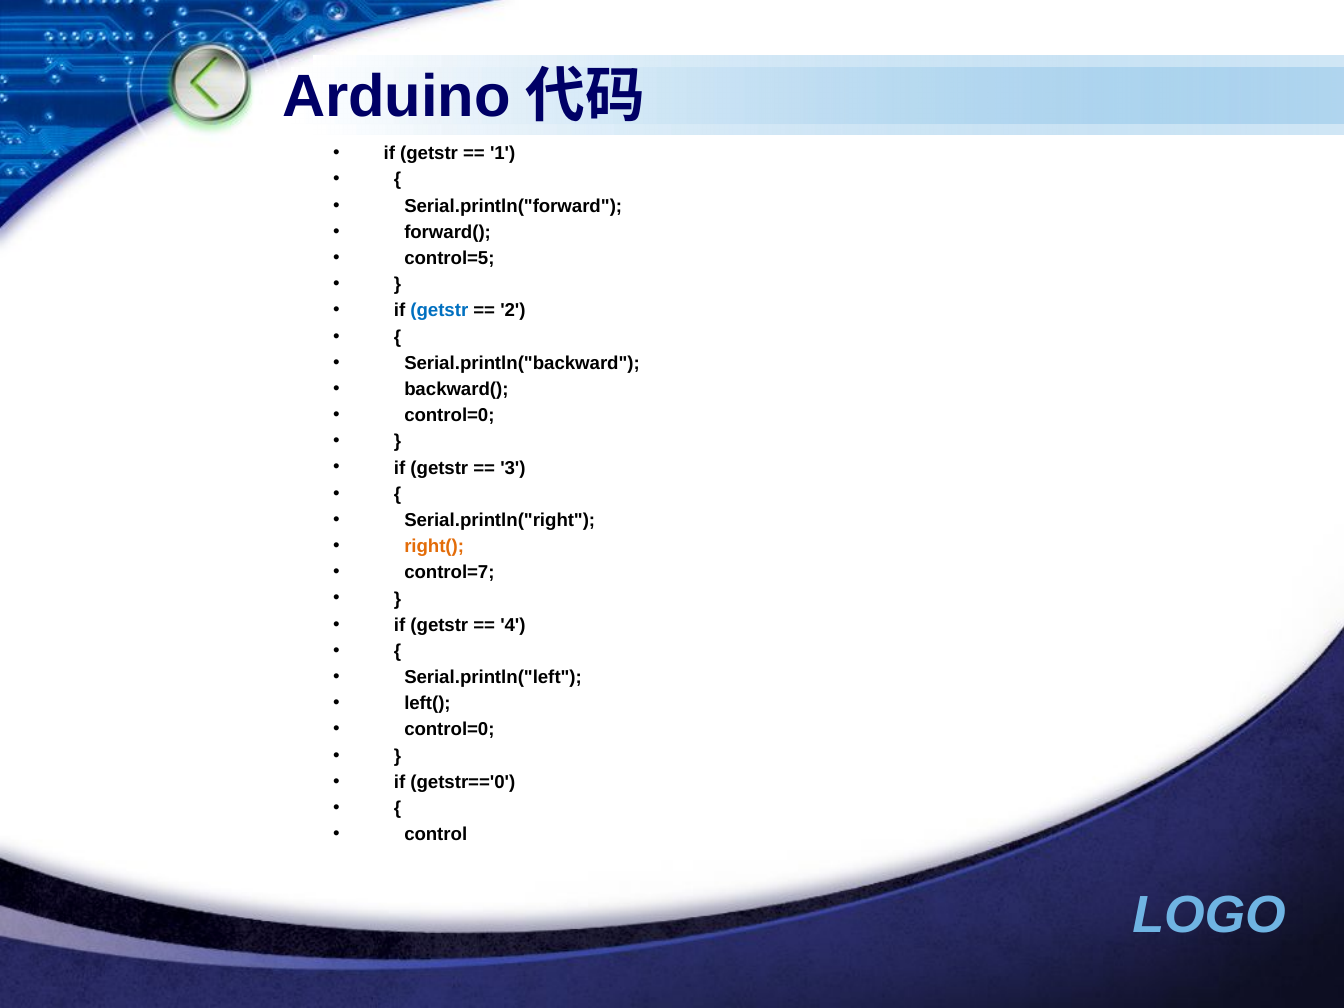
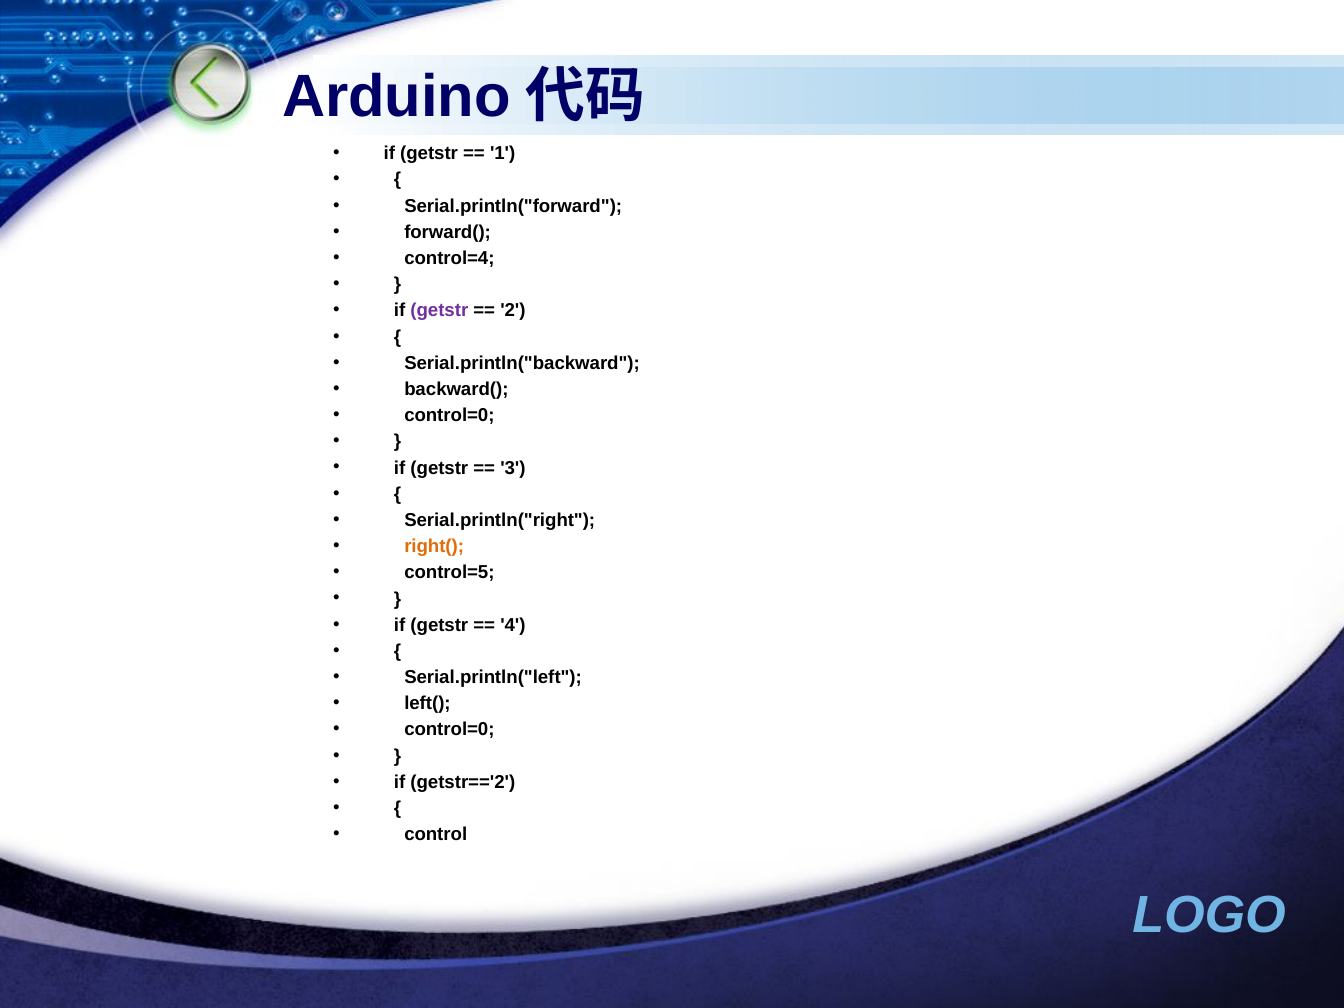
control=5: control=5 -> control=4
getstr at (439, 311) colour: blue -> purple
control=7: control=7 -> control=5
getstr=='0: getstr=='0 -> getstr=='2
